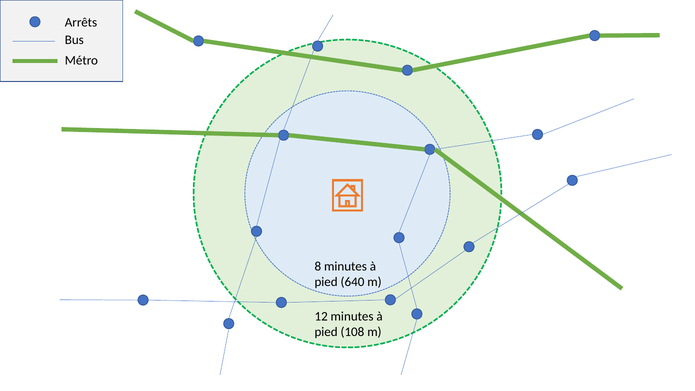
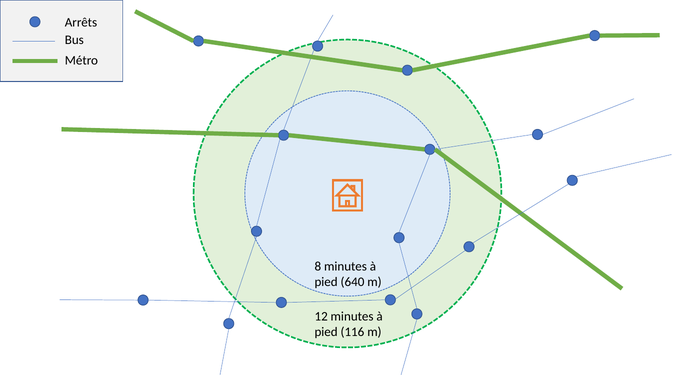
108: 108 -> 116
